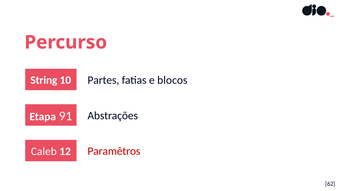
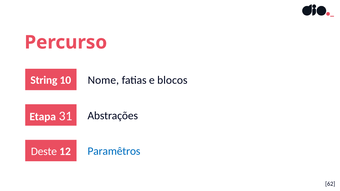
Partes: Partes -> Nome
91: 91 -> 31
Caleb: Caleb -> Deste
Paramêtros colour: red -> blue
